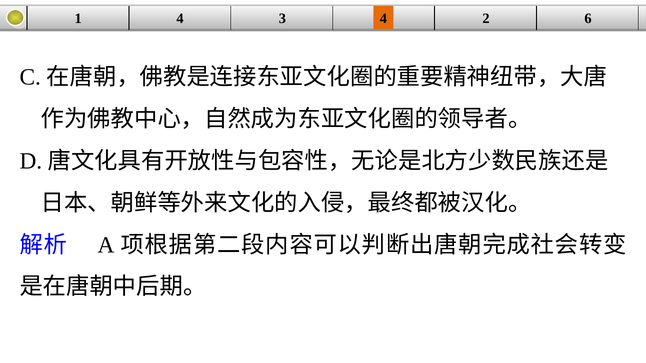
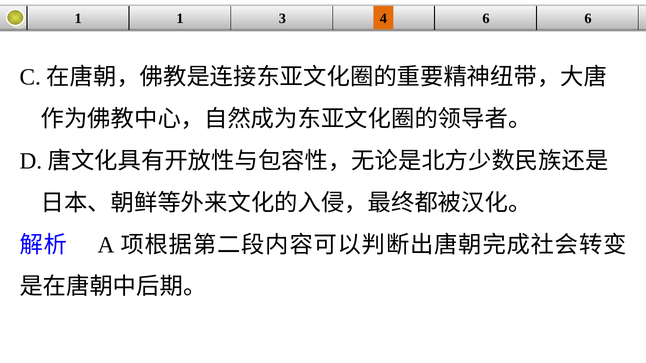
1 4: 4 -> 1
4 2: 2 -> 6
